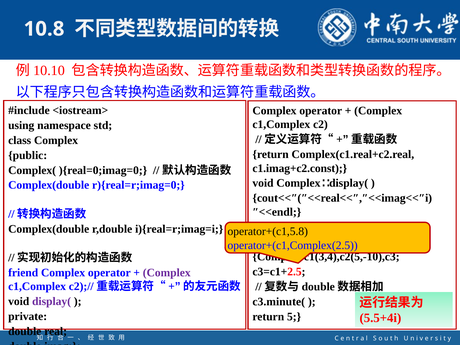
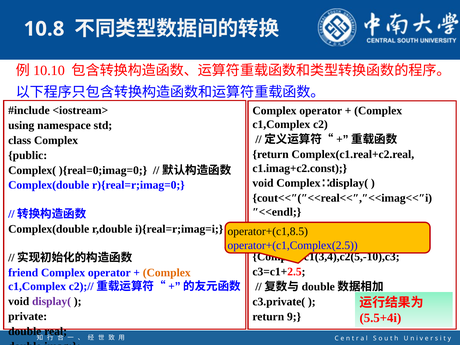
operator+(c1,5.8: operator+(c1,5.8 -> operator+(c1,8.5
Complex at (167, 273) colour: purple -> orange
c3.minute(: c3.minute( -> c3.private(
5: 5 -> 9
